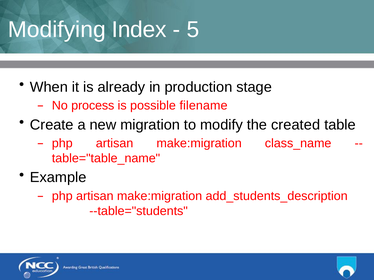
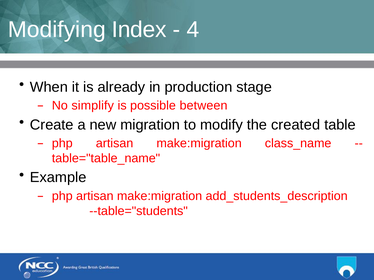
5: 5 -> 4
process: process -> simplify
filename: filename -> between
